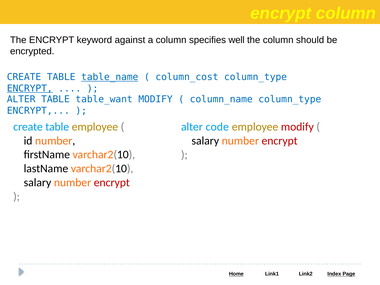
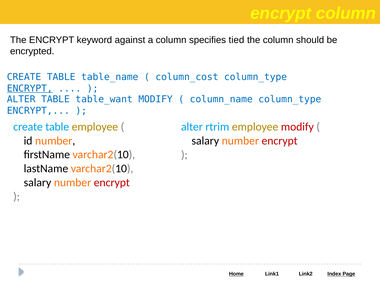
well: well -> tied
table_name underline: present -> none
code: code -> rtrim
